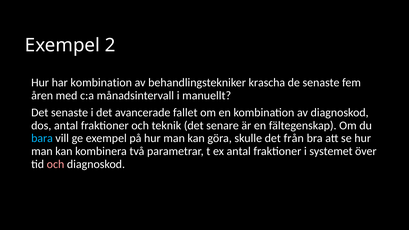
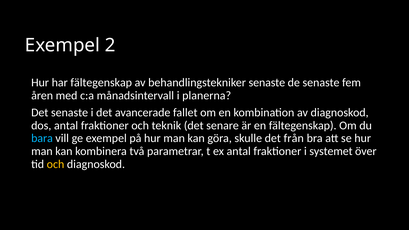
har kombination: kombination -> fältegenskap
behandlingstekniker krascha: krascha -> senaste
manuellt: manuellt -> planerna
och at (56, 164) colour: pink -> yellow
